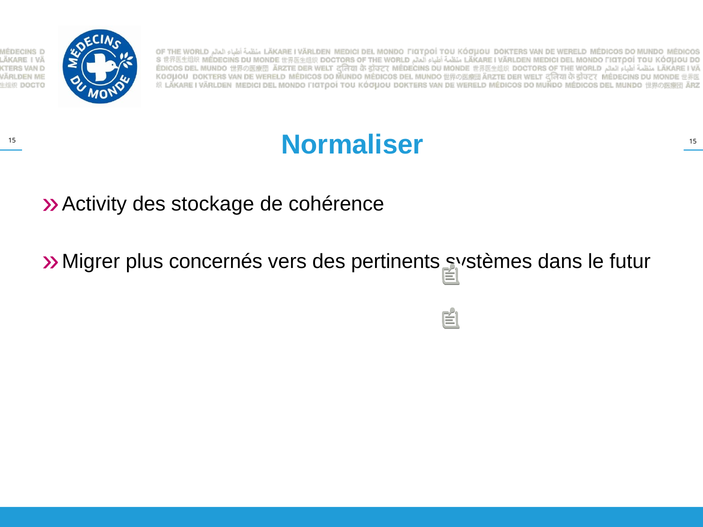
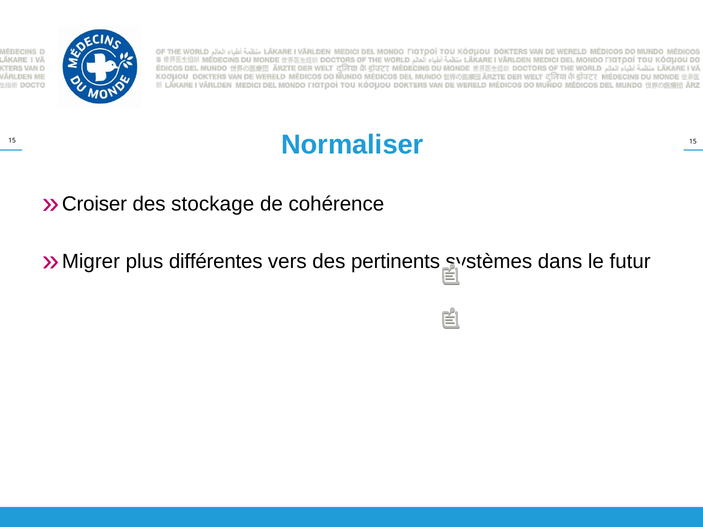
Activity: Activity -> Croiser
concernés: concernés -> différentes
